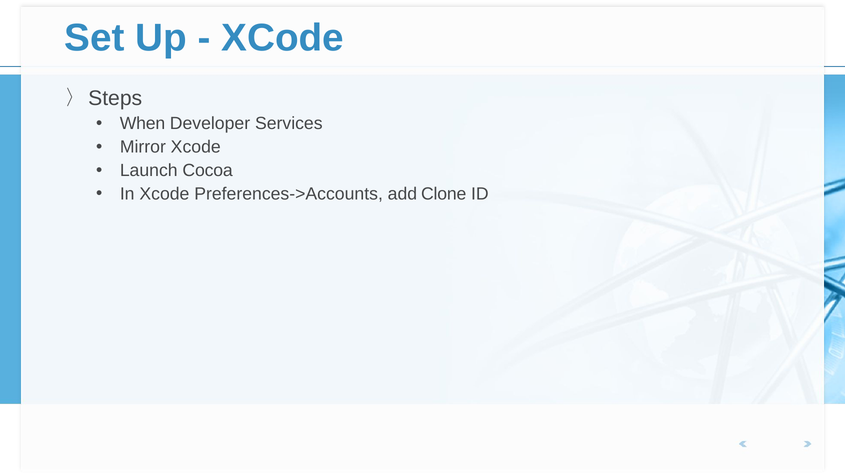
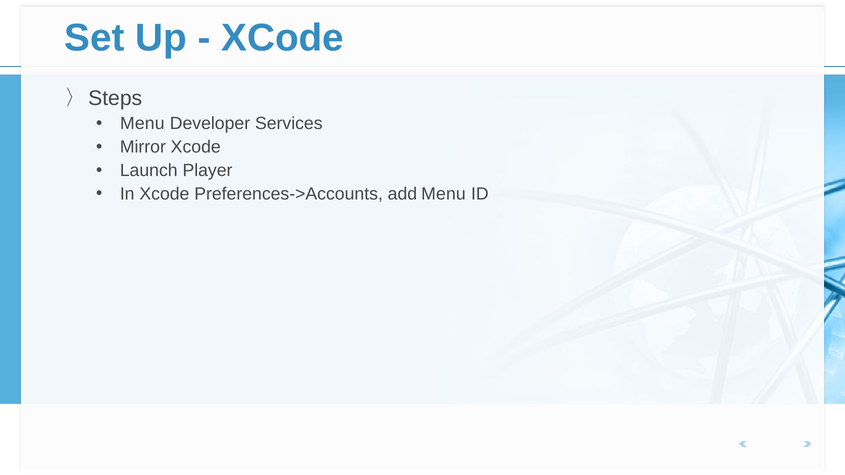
When at (142, 124): When -> Menu
Cocoa: Cocoa -> Player
add Clone: Clone -> Menu
